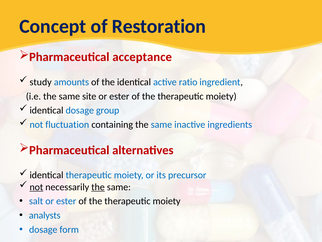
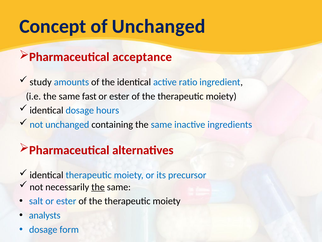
of Restoration: Restoration -> Unchanged
site: site -> fast
group: group -> hours
not fluctuation: fluctuation -> unchanged
not at (36, 187) underline: present -> none
